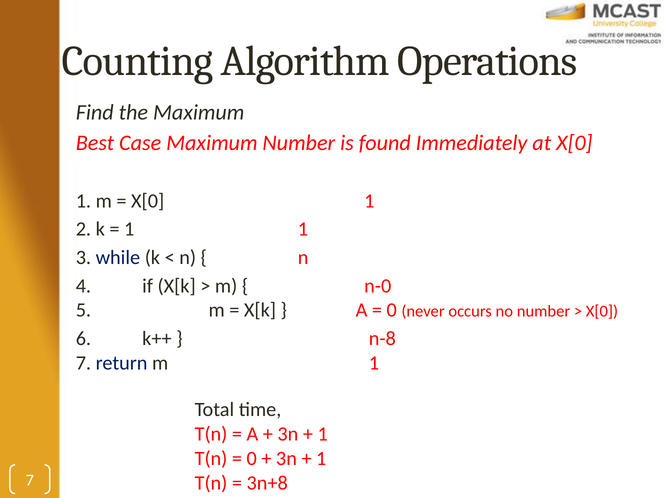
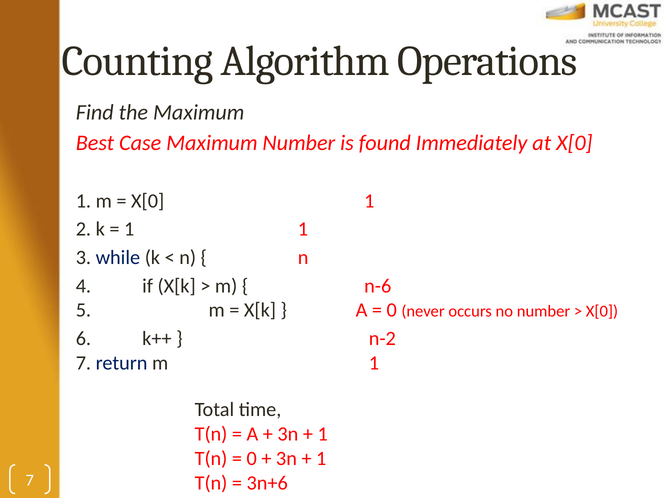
n-0: n-0 -> n-6
n-8: n-8 -> n-2
3n+8: 3n+8 -> 3n+6
